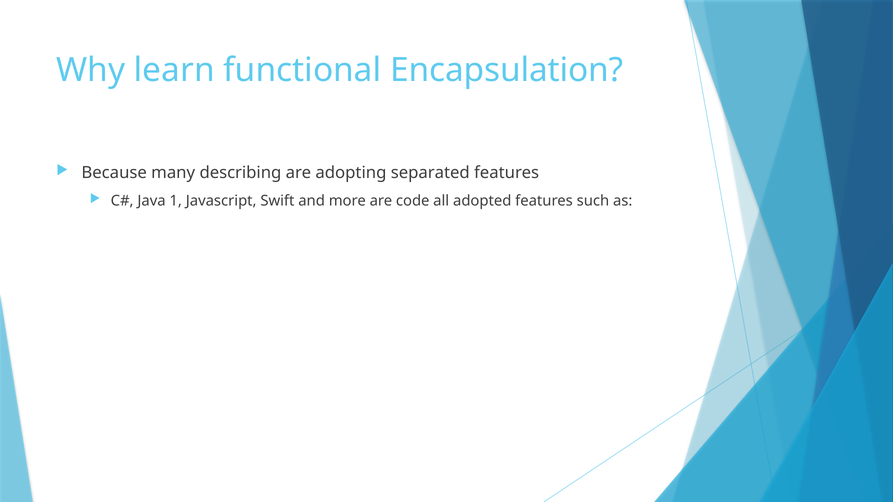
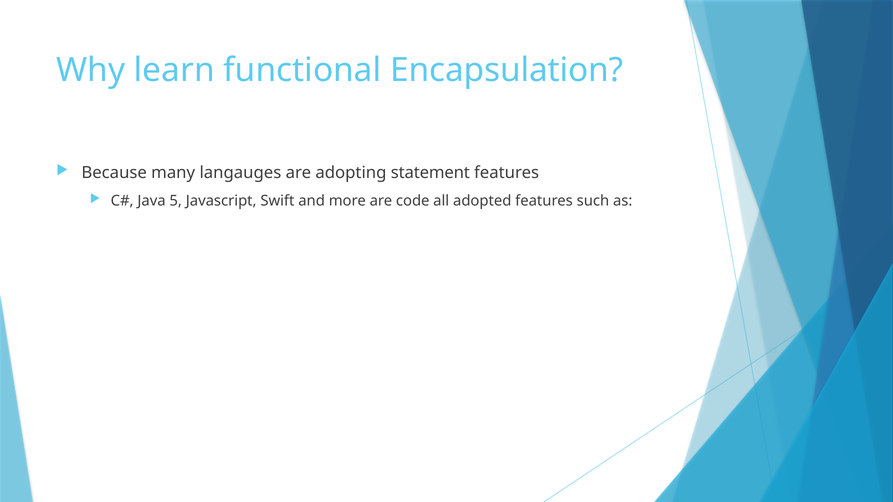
describing: describing -> langauges
separated: separated -> statement
1: 1 -> 5
